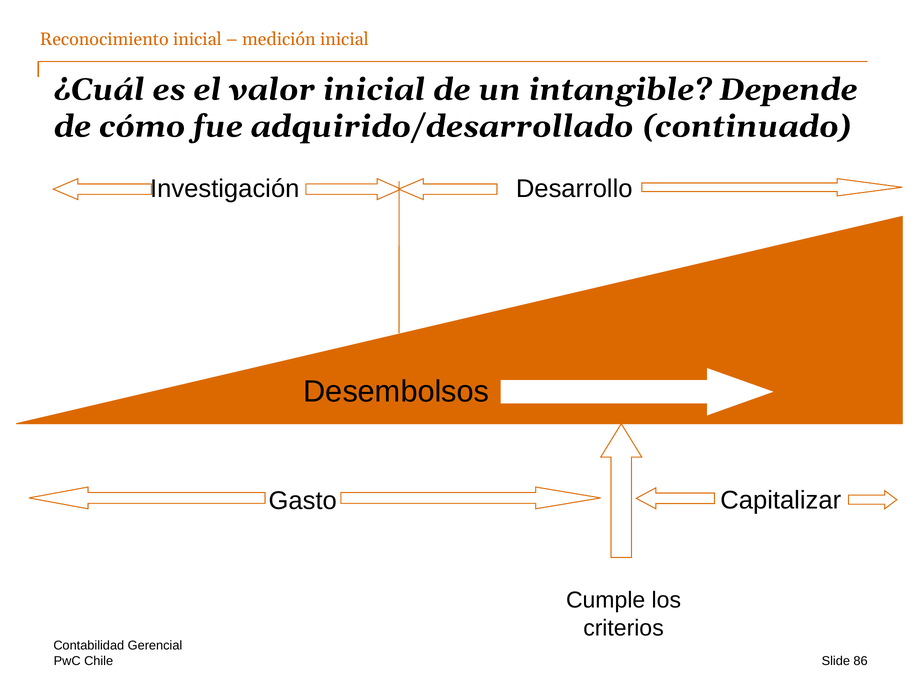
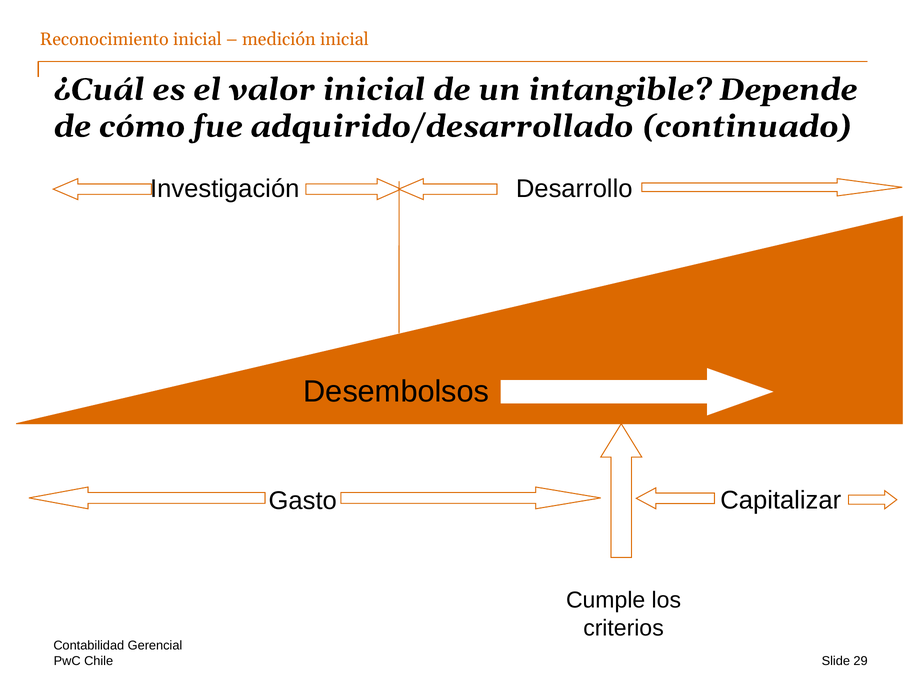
86: 86 -> 29
